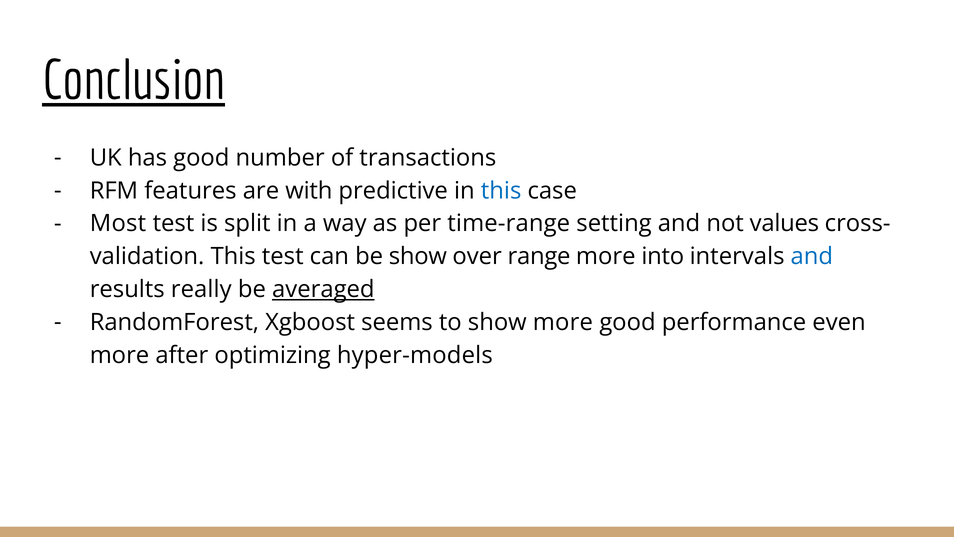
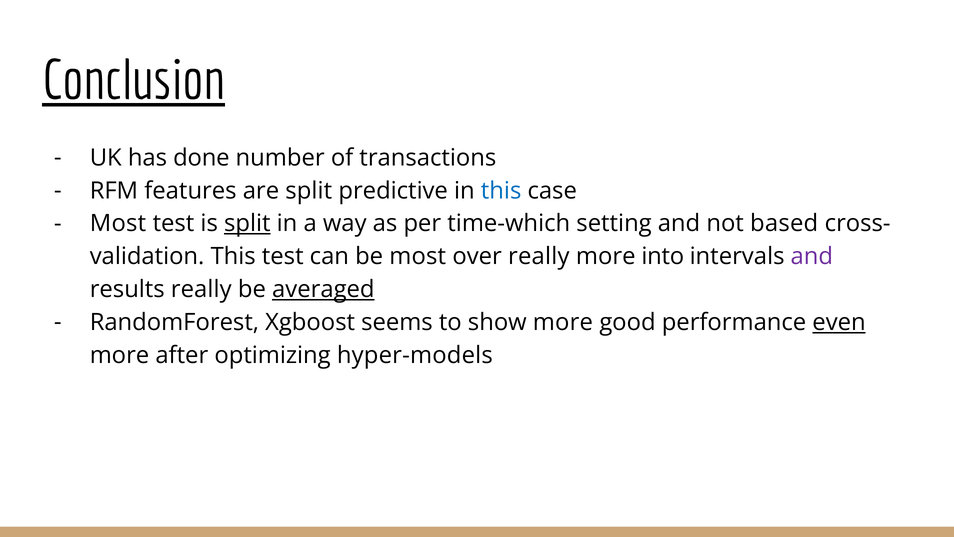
has good: good -> done
are with: with -> split
split at (247, 223) underline: none -> present
time-range: time-range -> time-which
values: values -> based
be show: show -> most
over range: range -> really
and at (812, 256) colour: blue -> purple
even underline: none -> present
